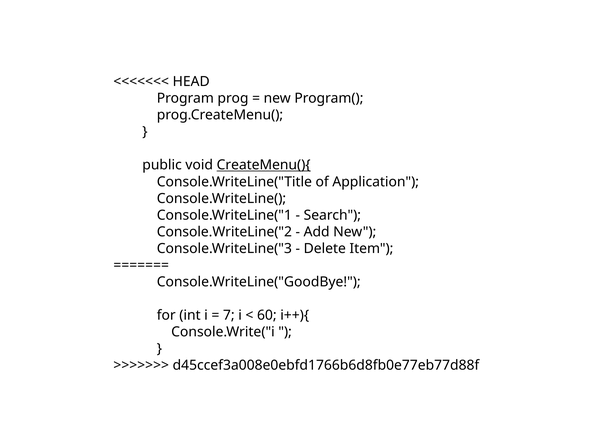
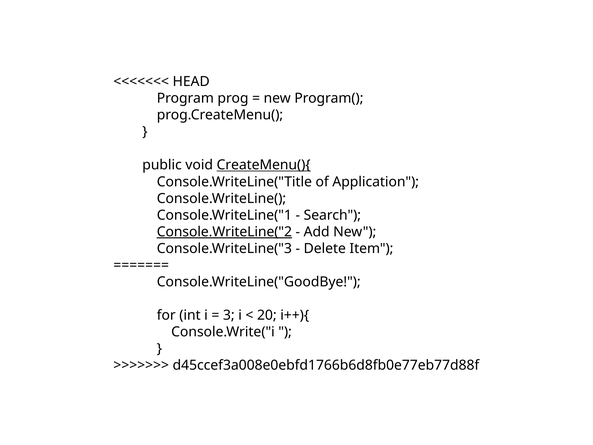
Console.WriteLine("2 underline: none -> present
7: 7 -> 3
60: 60 -> 20
